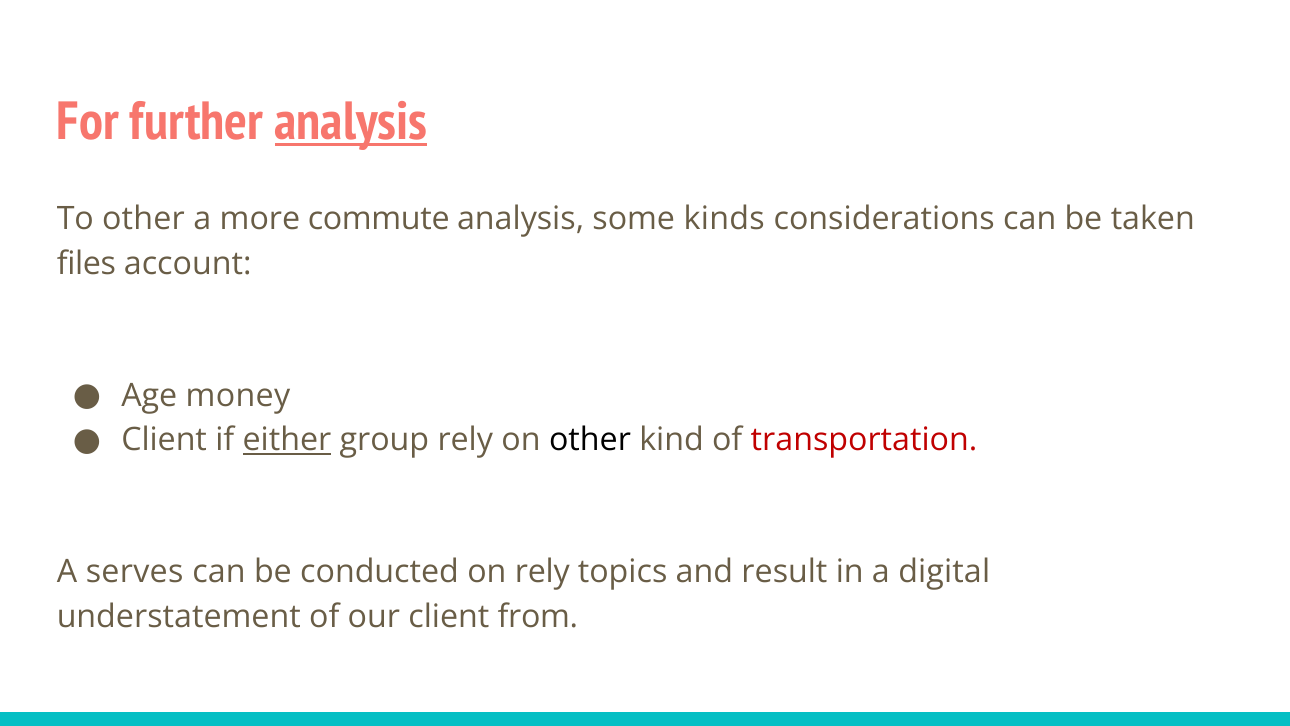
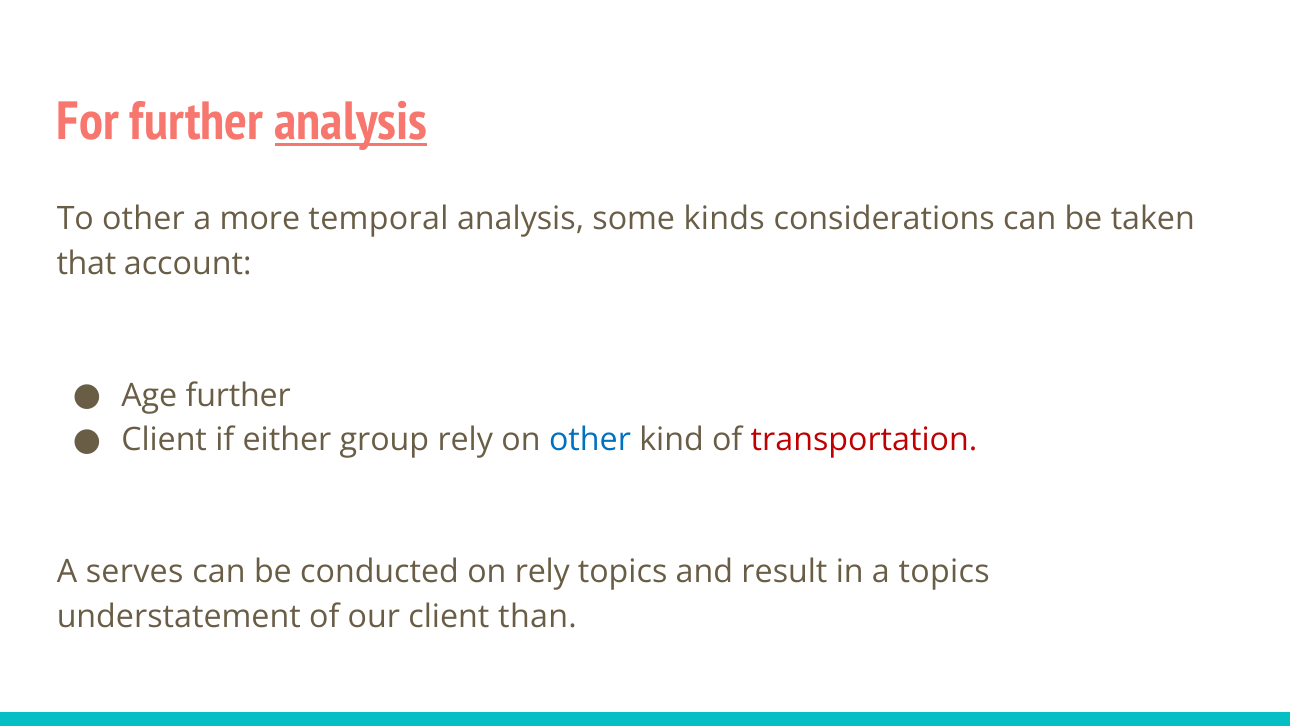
commute: commute -> temporal
files: files -> that
Age money: money -> further
either underline: present -> none
other at (590, 440) colour: black -> blue
a digital: digital -> topics
from: from -> than
